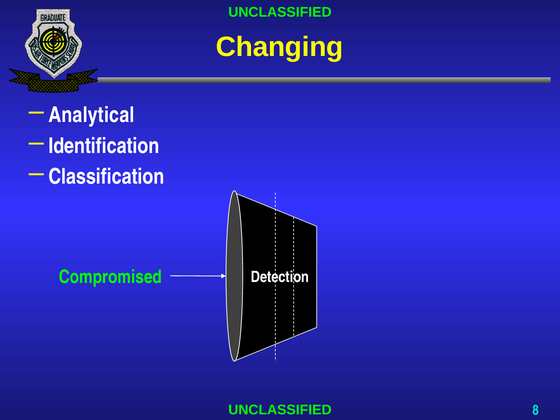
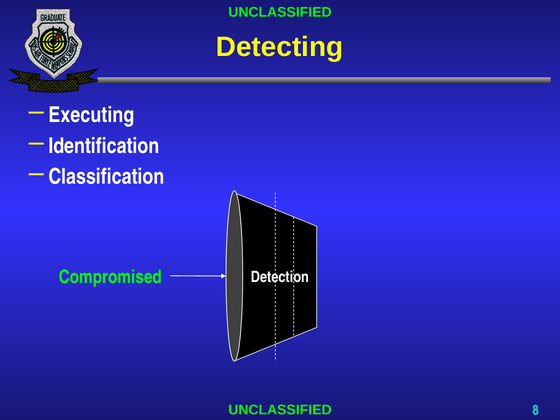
Changing: Changing -> Detecting
Analytical: Analytical -> Executing
